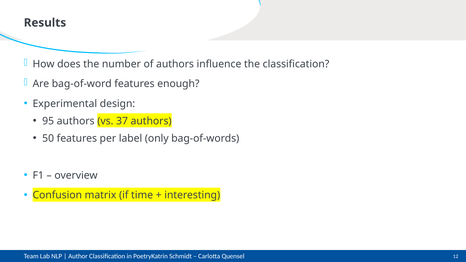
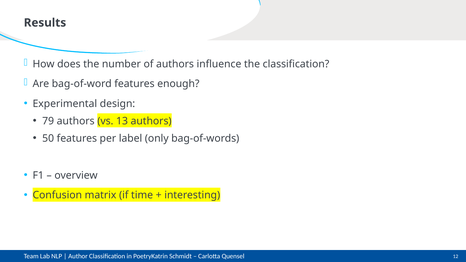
95: 95 -> 79
37: 37 -> 13
